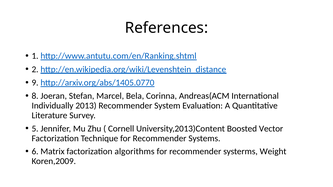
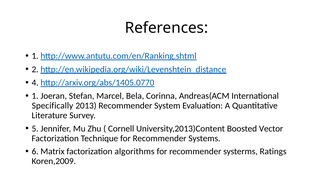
9: 9 -> 4
8 at (35, 96): 8 -> 1
Individually: Individually -> Specifically
Weight: Weight -> Ratings
